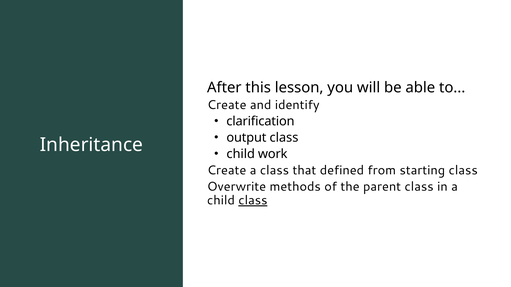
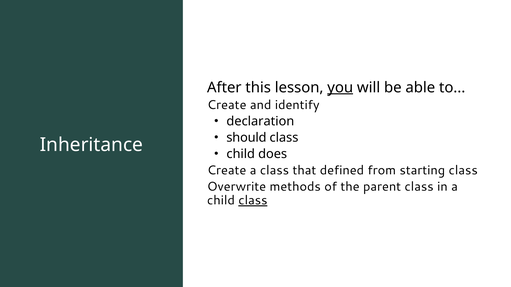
you underline: none -> present
clarification: clarification -> declaration
output: output -> should
work: work -> does
